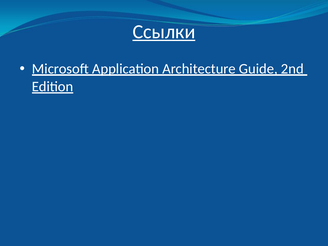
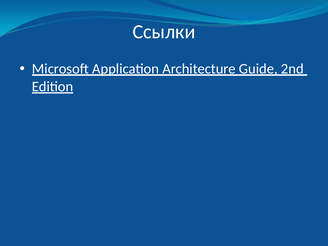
Ссылки underline: present -> none
